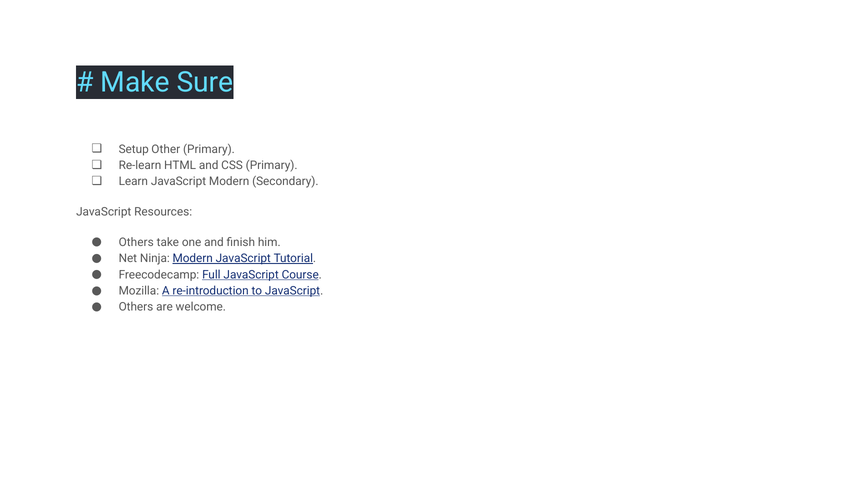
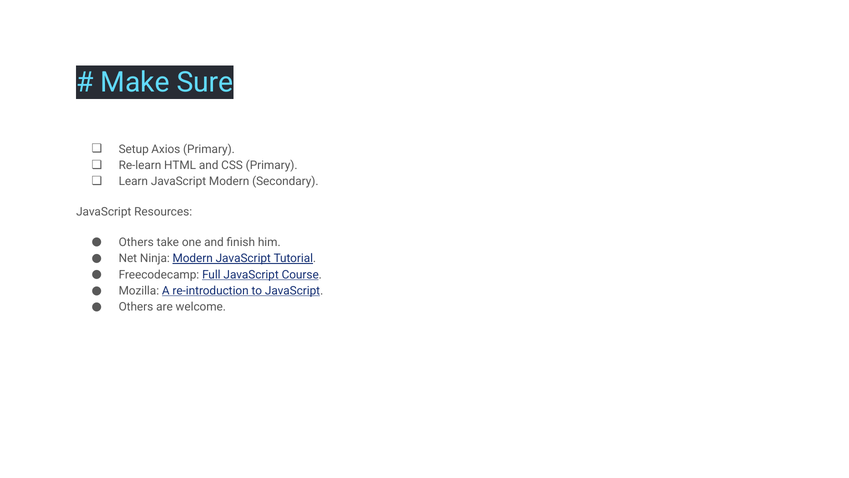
Other: Other -> Axios
